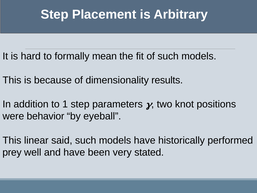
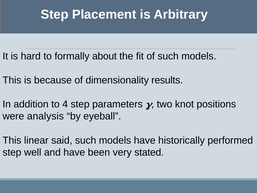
mean: mean -> about
1: 1 -> 4
behavior: behavior -> analysis
prey at (12, 152): prey -> step
